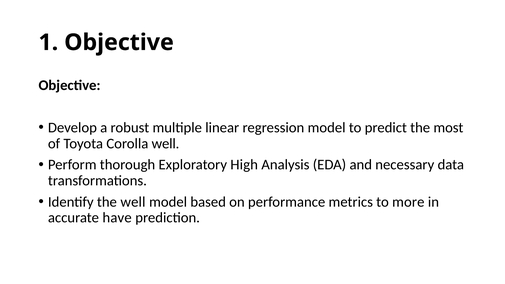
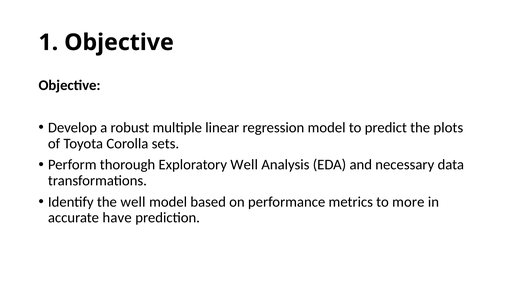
most: most -> plots
Corolla well: well -> sets
Exploratory High: High -> Well
